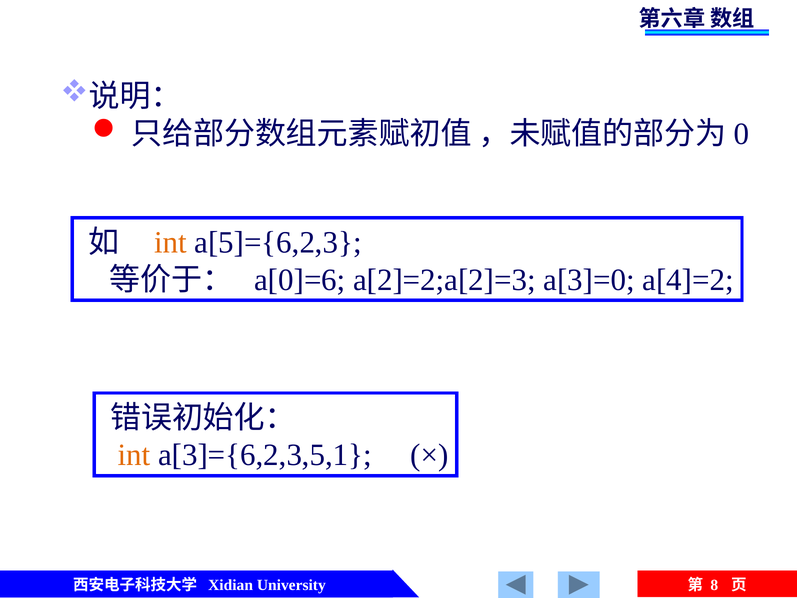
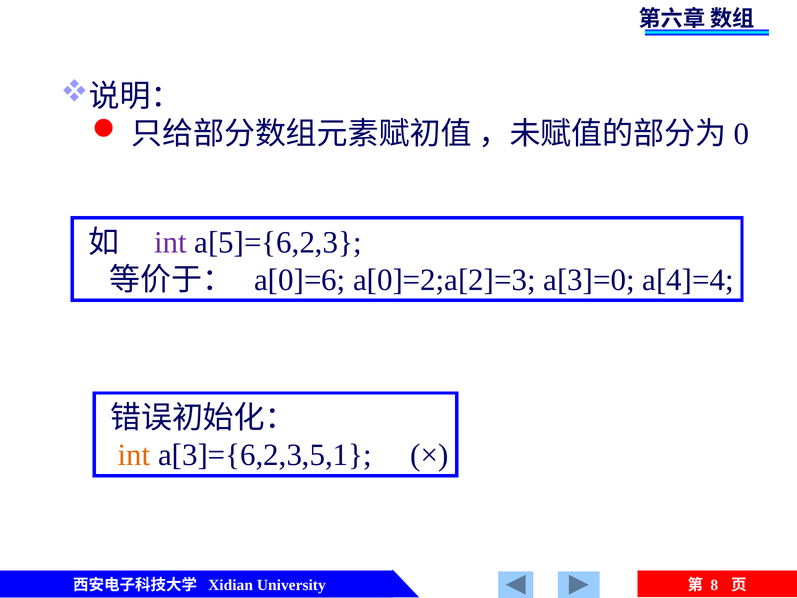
int at (170, 242) colour: orange -> purple
a[2]=2;a[2]=3: a[2]=2;a[2]=3 -> a[0]=2;a[2]=3
a[4]=2: a[4]=2 -> a[4]=4
